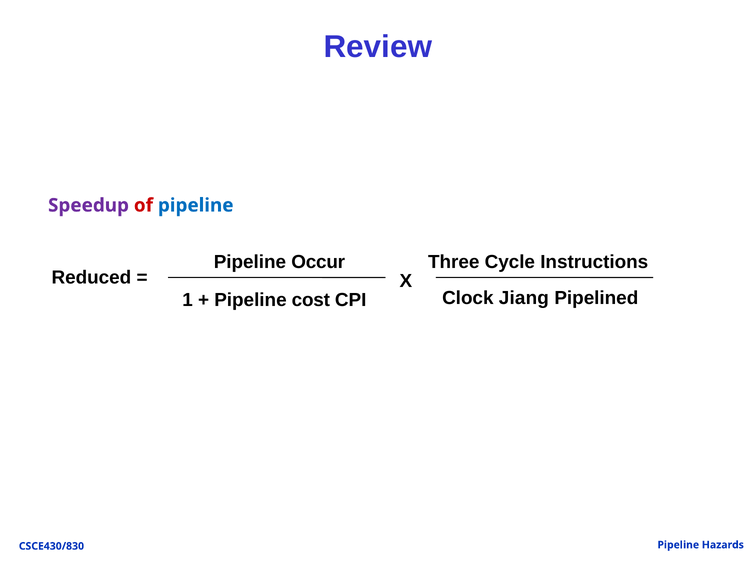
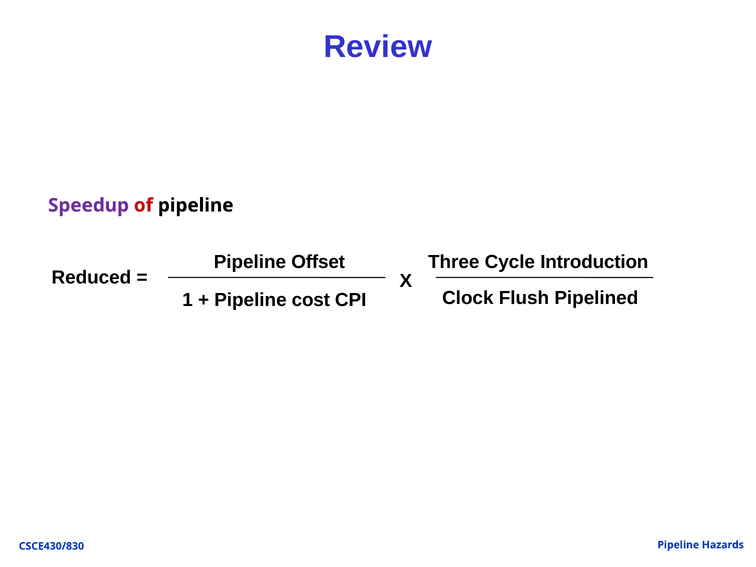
pipeline at (196, 205) colour: blue -> black
Occur: Occur -> Offset
Instructions: Instructions -> Introduction
Jiang: Jiang -> Flush
